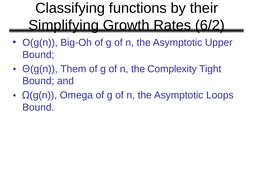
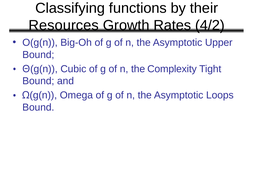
Simplifying: Simplifying -> Resources
6/2: 6/2 -> 4/2
Them: Them -> Cubic
